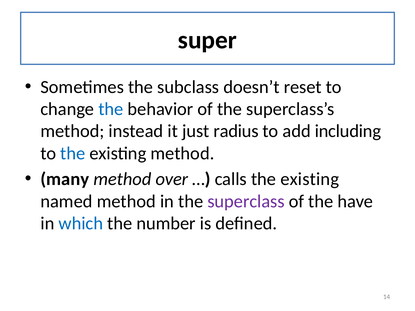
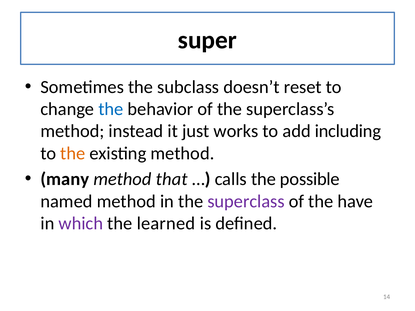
radius: radius -> works
the at (73, 153) colour: blue -> orange
over: over -> that
calls the existing: existing -> possible
which colour: blue -> purple
number: number -> learned
